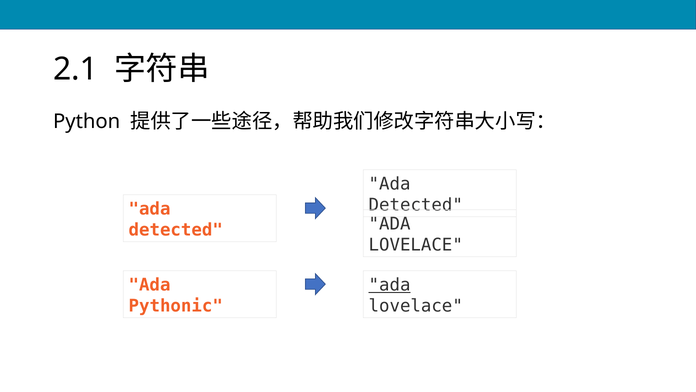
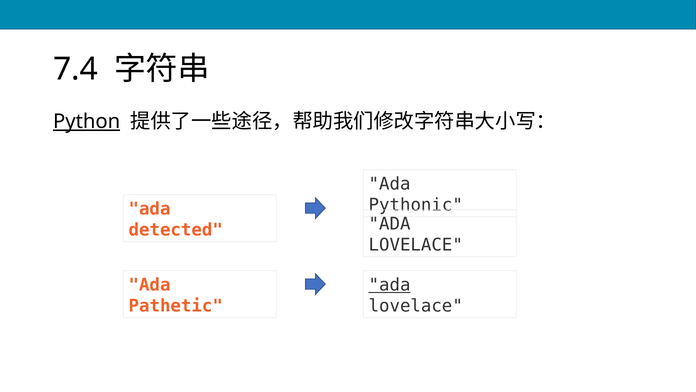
2.1: 2.1 -> 7.4
Python underline: none -> present
Detected at (416, 204): Detected -> Pythonic
Pythonic: Pythonic -> Pathetic
